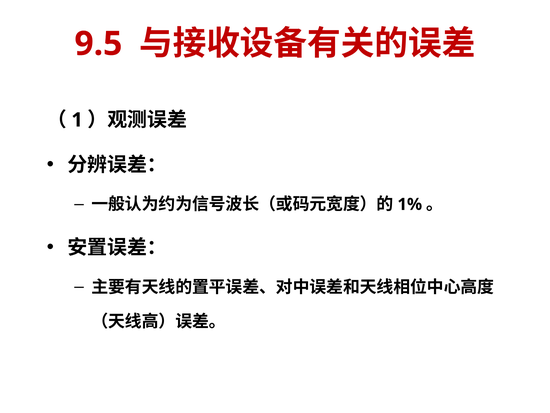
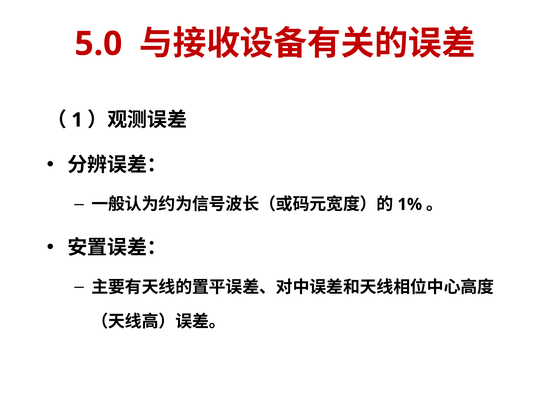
9.5: 9.5 -> 5.0
